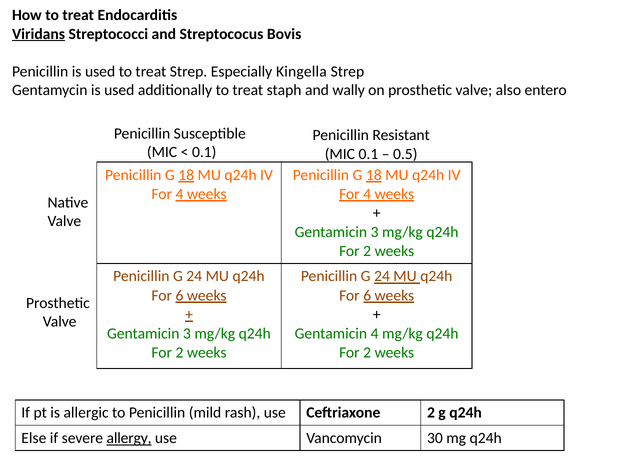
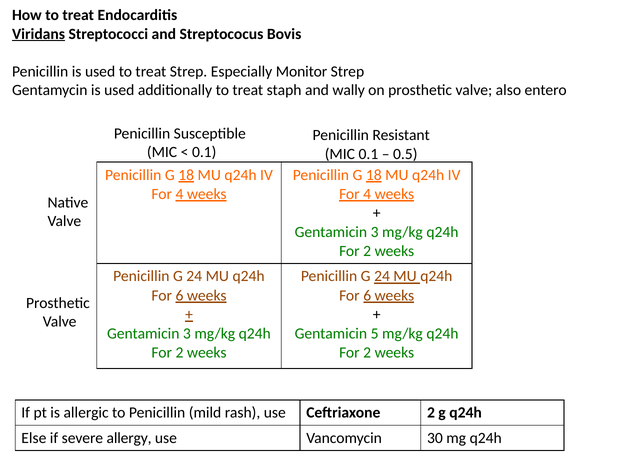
Kingella: Kingella -> Monitor
Gentamicin 4: 4 -> 5
allergy underline: present -> none
